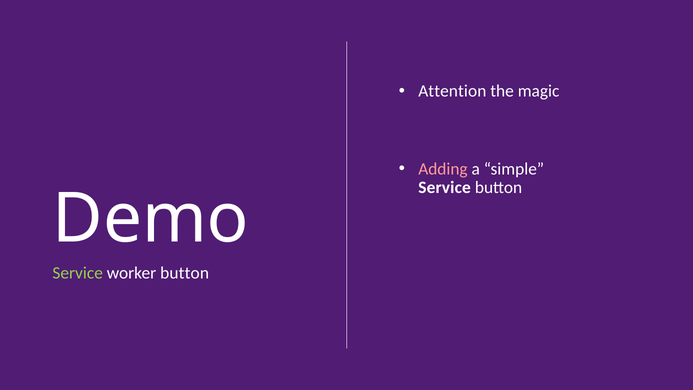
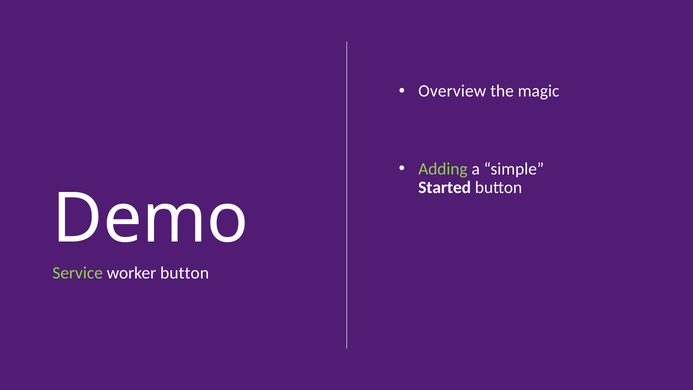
Attention: Attention -> Overview
Adding colour: pink -> light green
Service at (445, 188): Service -> Started
